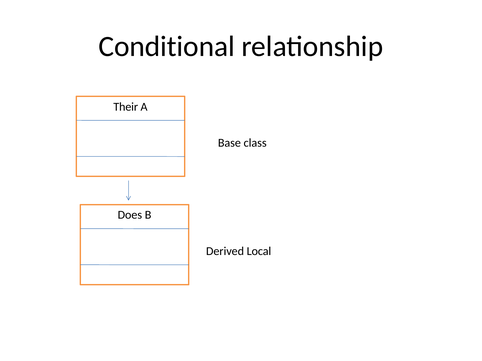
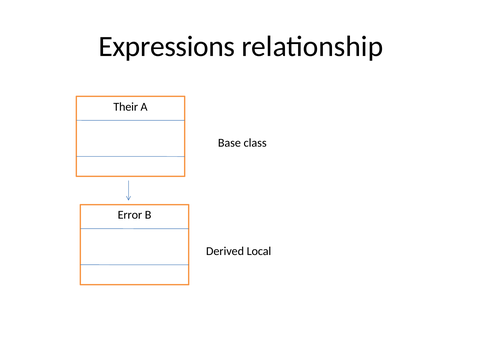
Conditional: Conditional -> Expressions
Does: Does -> Error
